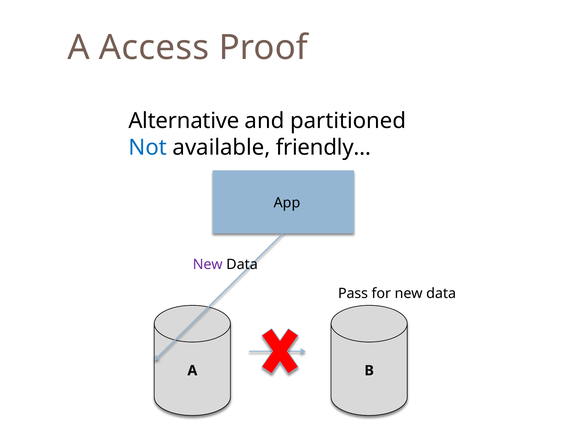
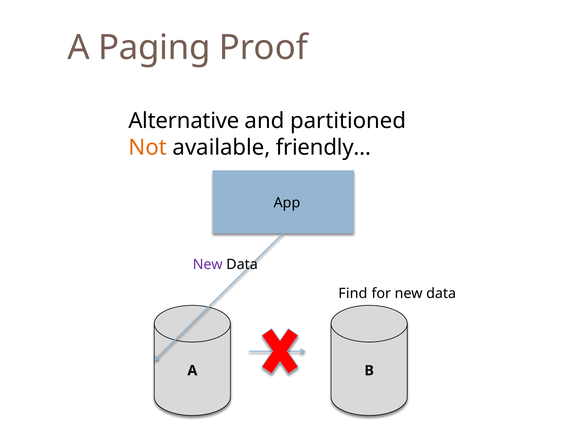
Access: Access -> Paging
Not colour: blue -> orange
Pass: Pass -> Find
